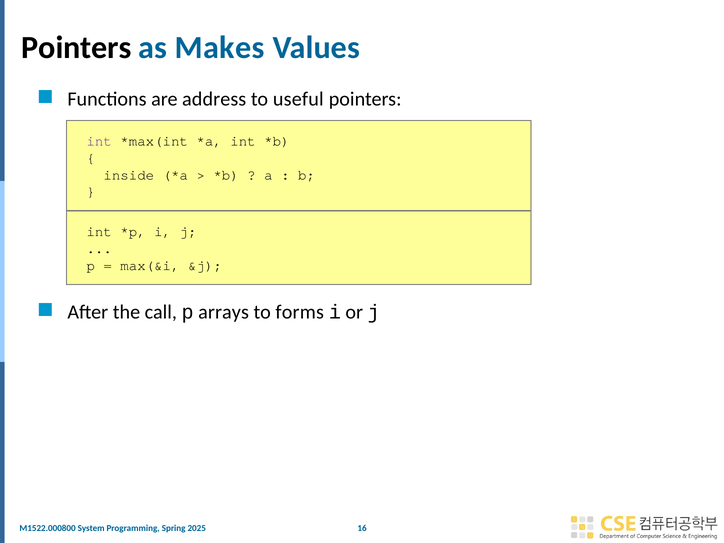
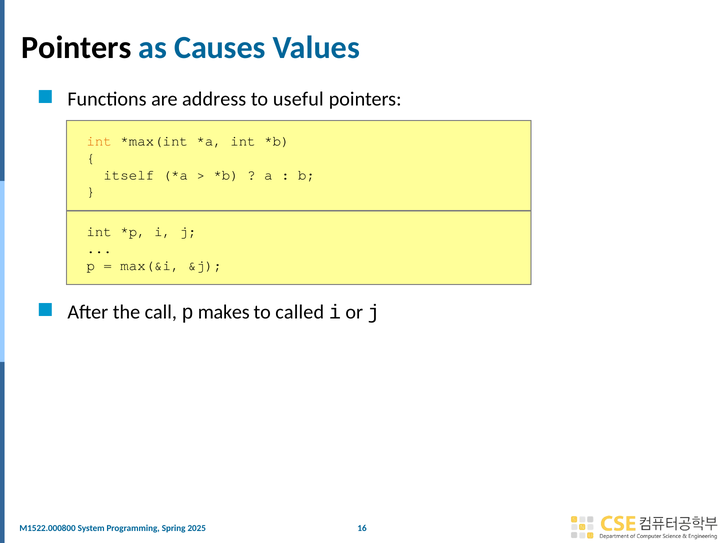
Makes: Makes -> Causes
int at (99, 141) colour: purple -> orange
inside: inside -> itself
arrays: arrays -> makes
forms: forms -> called
